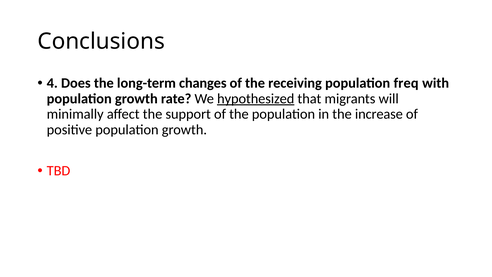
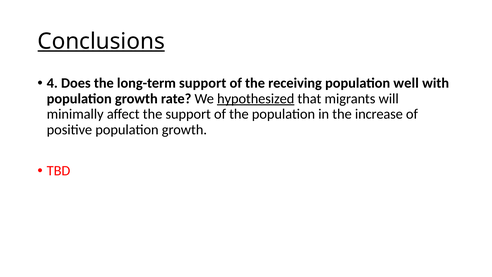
Conclusions underline: none -> present
long-term changes: changes -> support
freq: freq -> well
